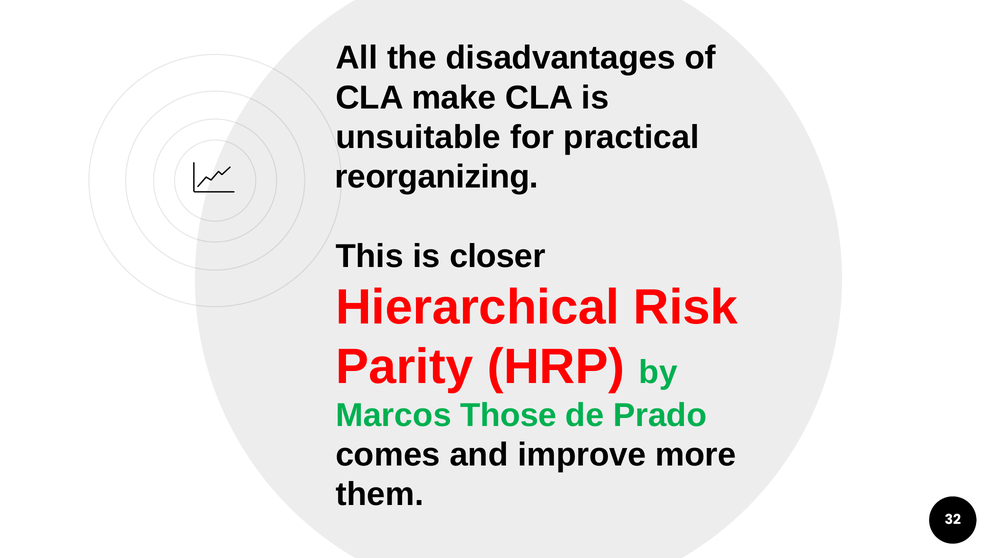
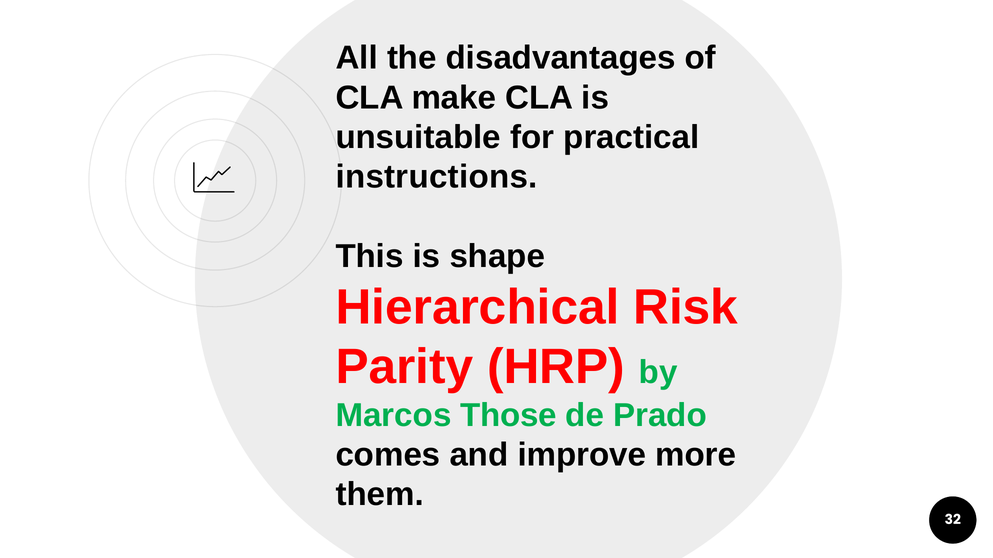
reorganizing: reorganizing -> instructions
closer: closer -> shape
